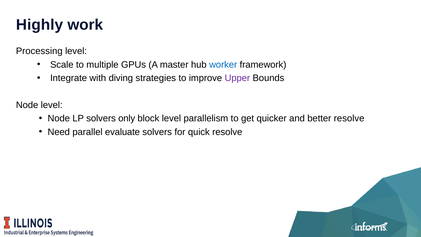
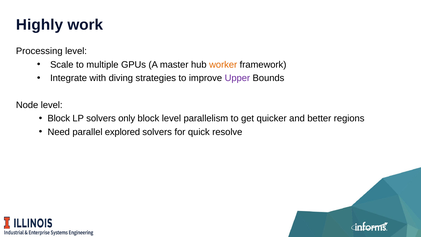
worker colour: blue -> orange
Node at (59, 118): Node -> Block
better resolve: resolve -> regions
evaluate: evaluate -> explored
